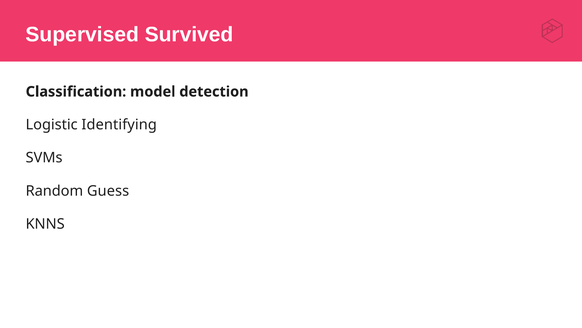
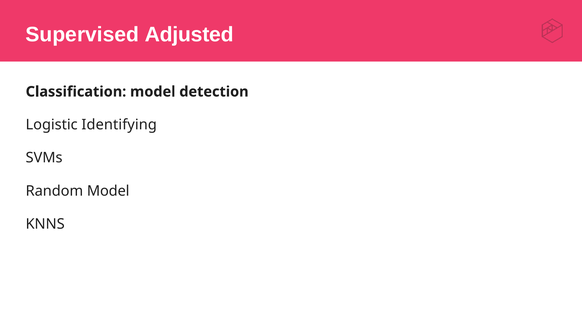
Survived: Survived -> Adjusted
Random Guess: Guess -> Model
